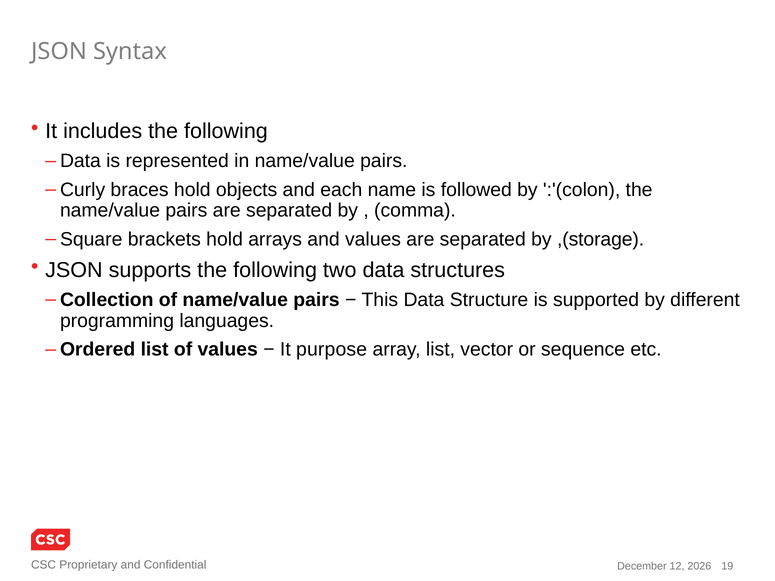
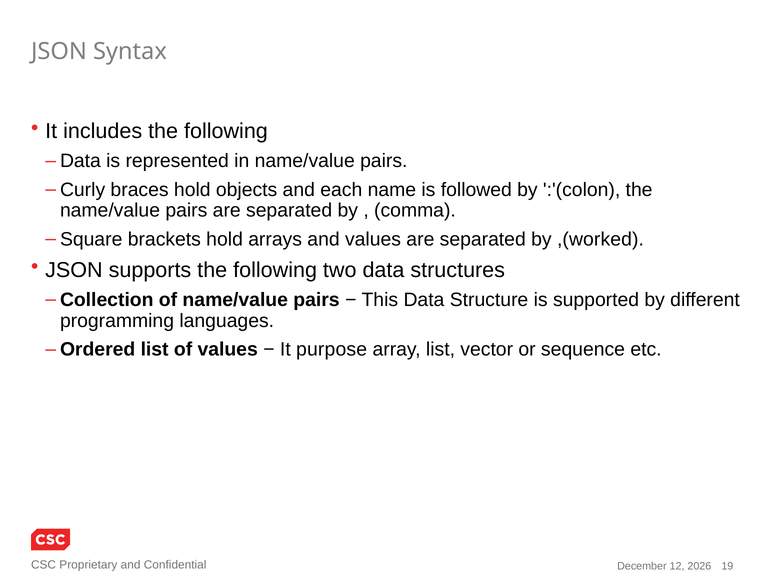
,(storage: ,(storage -> ,(worked
